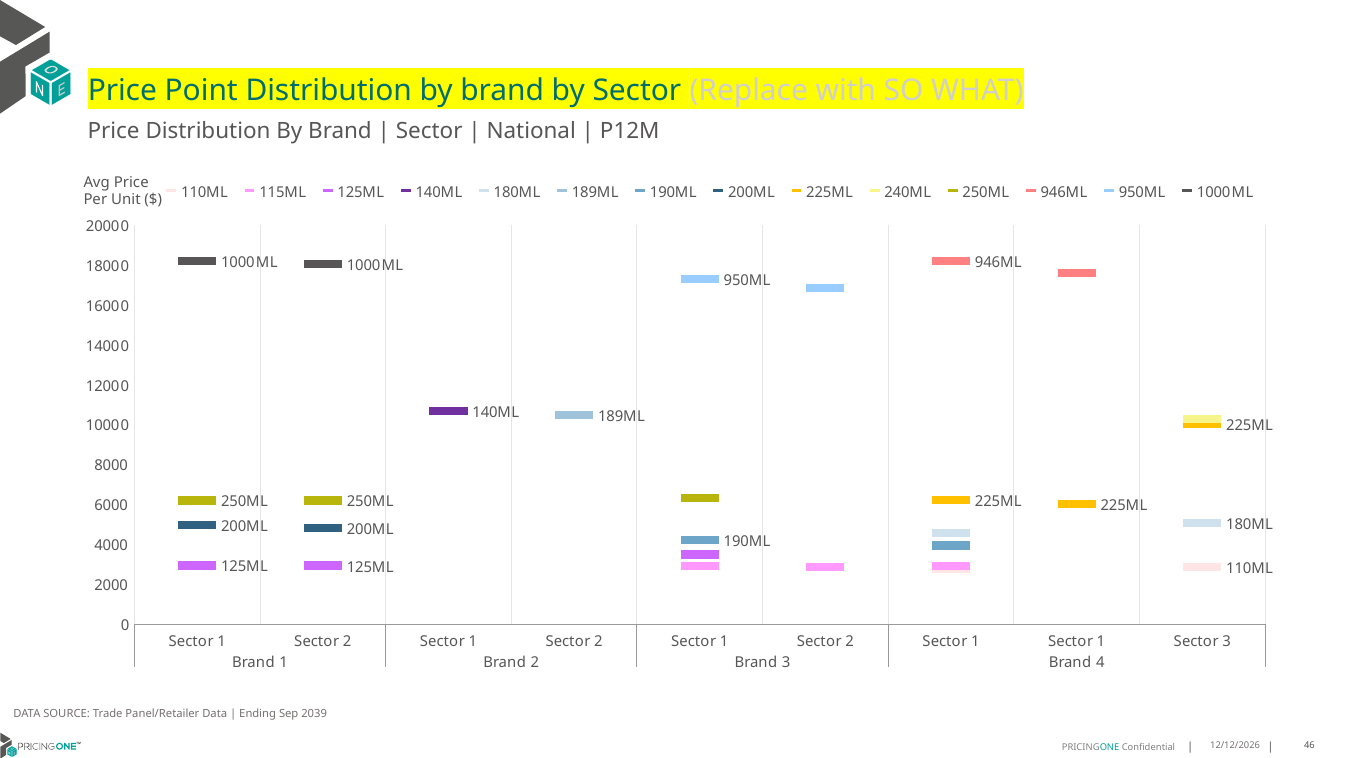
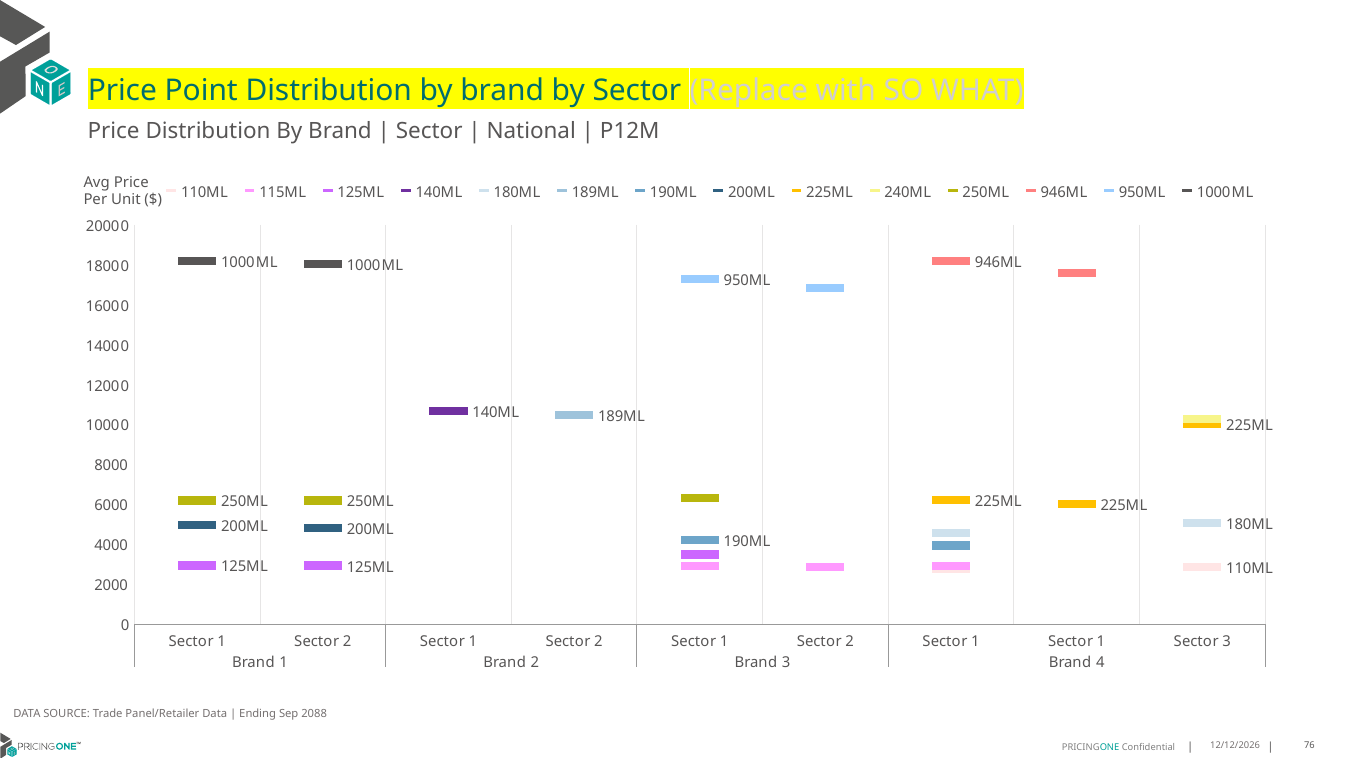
2039: 2039 -> 2088
46: 46 -> 76
